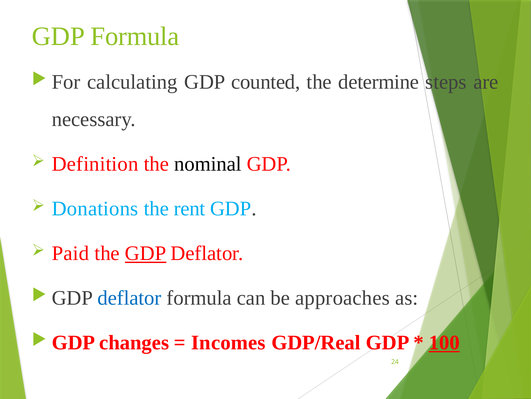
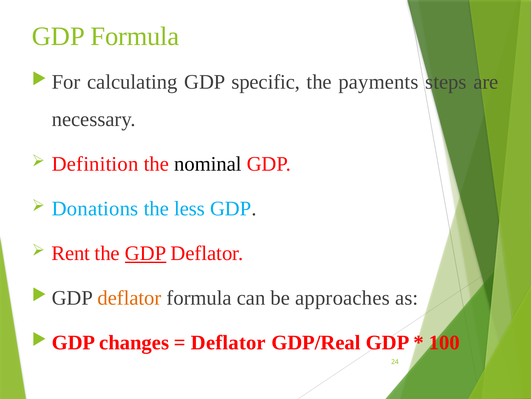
counted: counted -> specific
determine: determine -> payments
rent: rent -> less
Paid: Paid -> Rent
deflator at (129, 297) colour: blue -> orange
Incomes at (228, 342): Incomes -> Deflator
100 underline: present -> none
